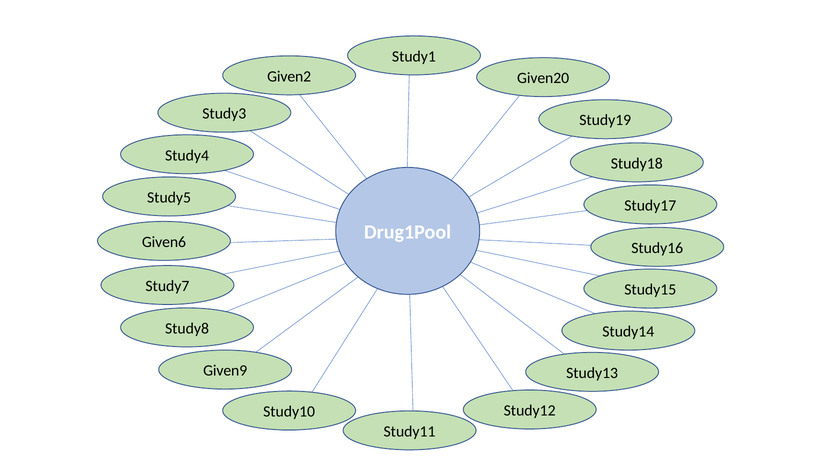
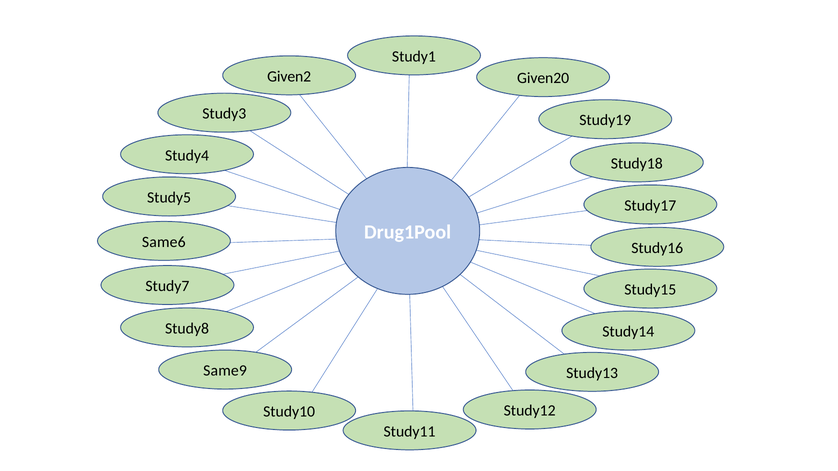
Given6: Given6 -> Same6
Given9: Given9 -> Same9
